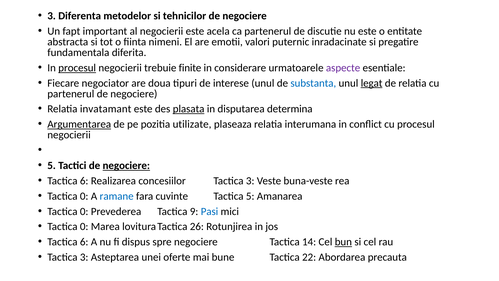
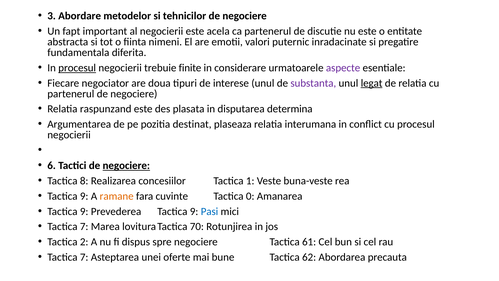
Diferenta: Diferenta -> Abordare
substanta colour: blue -> purple
invatamant: invatamant -> raspunzand
plasata underline: present -> none
Argumentarea underline: present -> none
utilizate: utilizate -> destinat
5 at (52, 165): 5 -> 6
6 at (84, 181): 6 -> 8
concesiilor Tactica 3: 3 -> 1
0 at (84, 196): 0 -> 9
ramane colour: blue -> orange
Tactica 5: 5 -> 0
0 at (84, 211): 0 -> 9
0 at (84, 226): 0 -> 7
26: 26 -> 70
6 at (84, 242): 6 -> 2
14: 14 -> 61
bun underline: present -> none
3 at (84, 257): 3 -> 7
22: 22 -> 62
